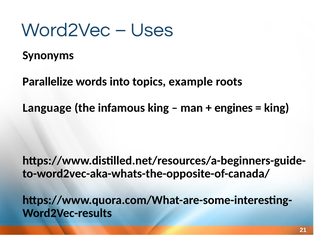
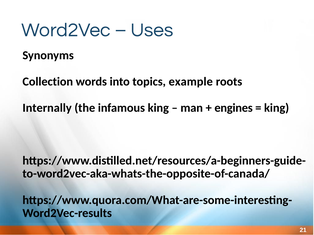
Parallelize: Parallelize -> Collection
Language: Language -> Internally
